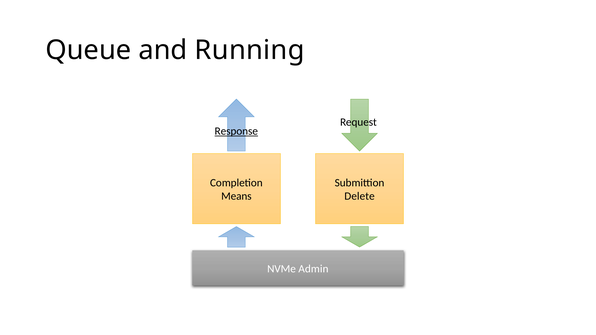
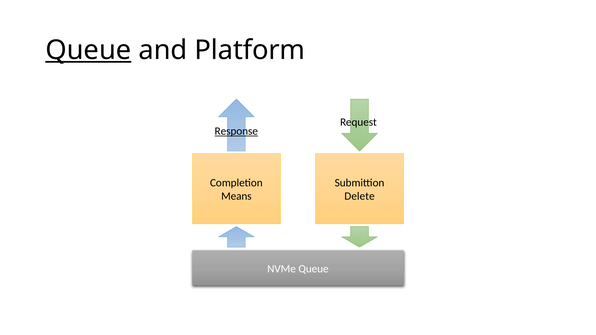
Queue at (88, 50) underline: none -> present
Running: Running -> Platform
NVMe Admin: Admin -> Queue
